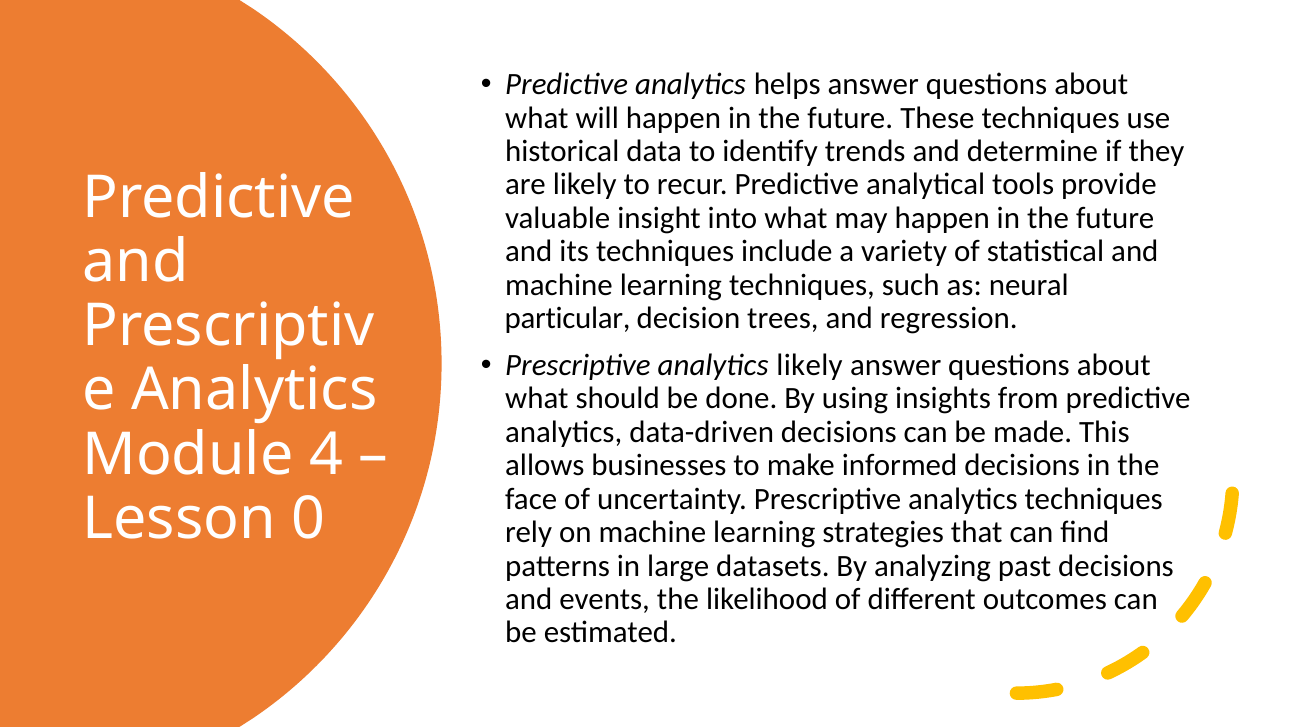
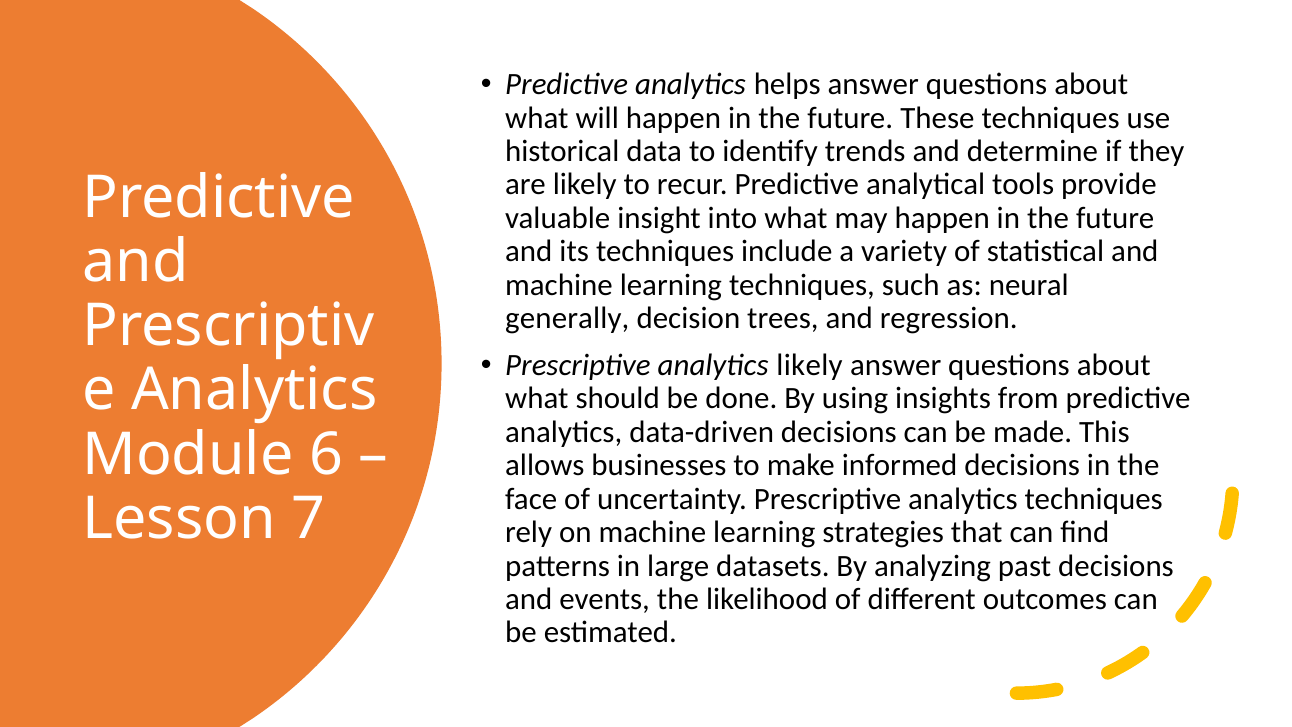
particular: particular -> generally
4: 4 -> 6
0: 0 -> 7
